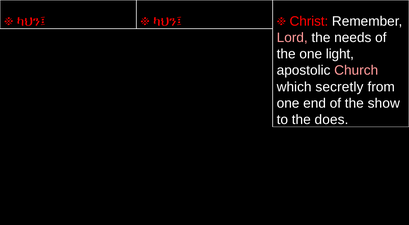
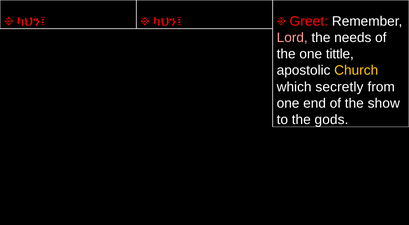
Christ: Christ -> Greet
light: light -> tittle
Church colour: pink -> yellow
does: does -> gods
